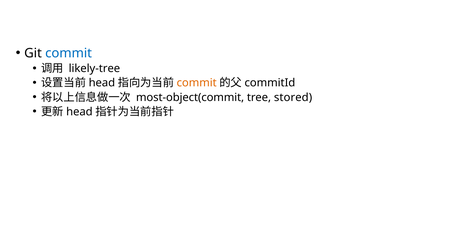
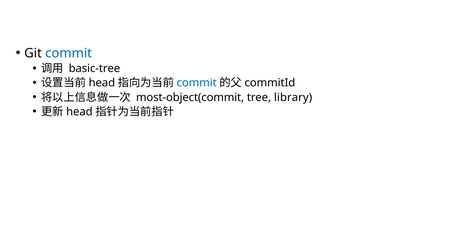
likely-tree: likely-tree -> basic-tree
commit at (197, 83) colour: orange -> blue
stored: stored -> library
